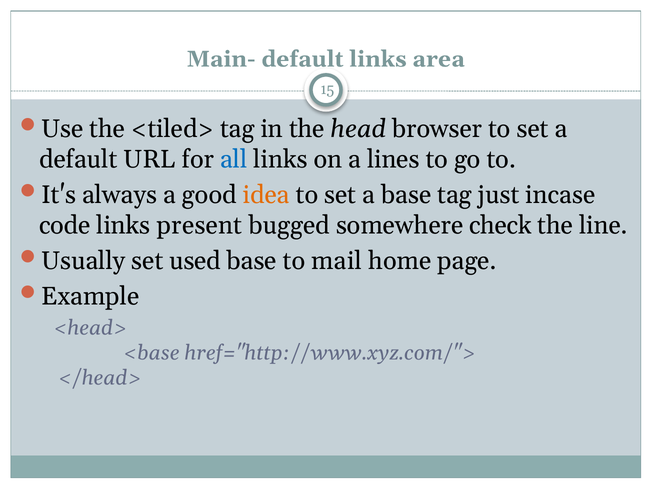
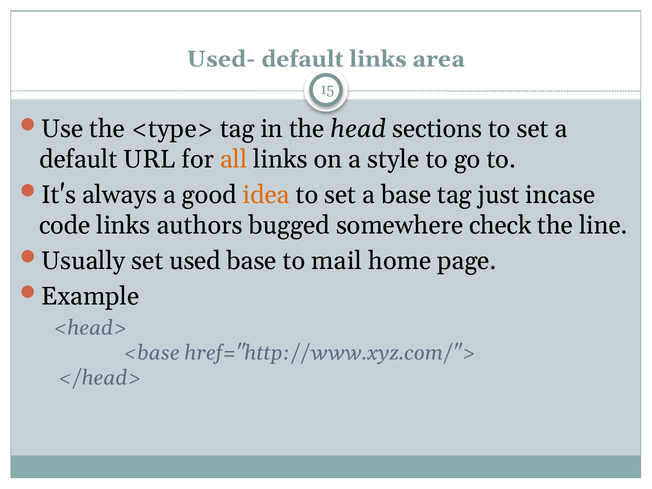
Main-: Main- -> Used-
<tiled>: <tiled> -> <type>
browser: browser -> sections
all colour: blue -> orange
lines: lines -> style
present: present -> authors
